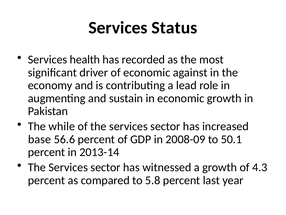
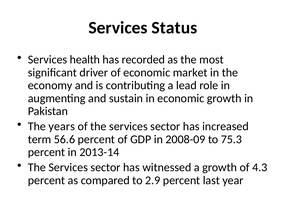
against: against -> market
while: while -> years
base: base -> term
50.1: 50.1 -> 75.3
5.8: 5.8 -> 2.9
